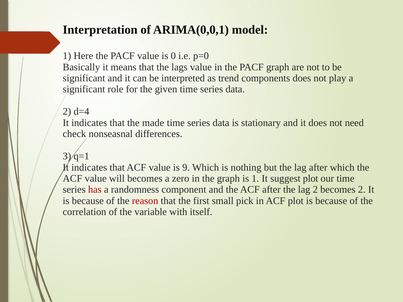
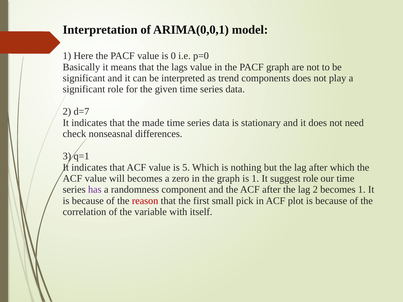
d=4: d=4 -> d=7
9: 9 -> 5
suggest plot: plot -> role
has colour: red -> purple
becomes 2: 2 -> 1
